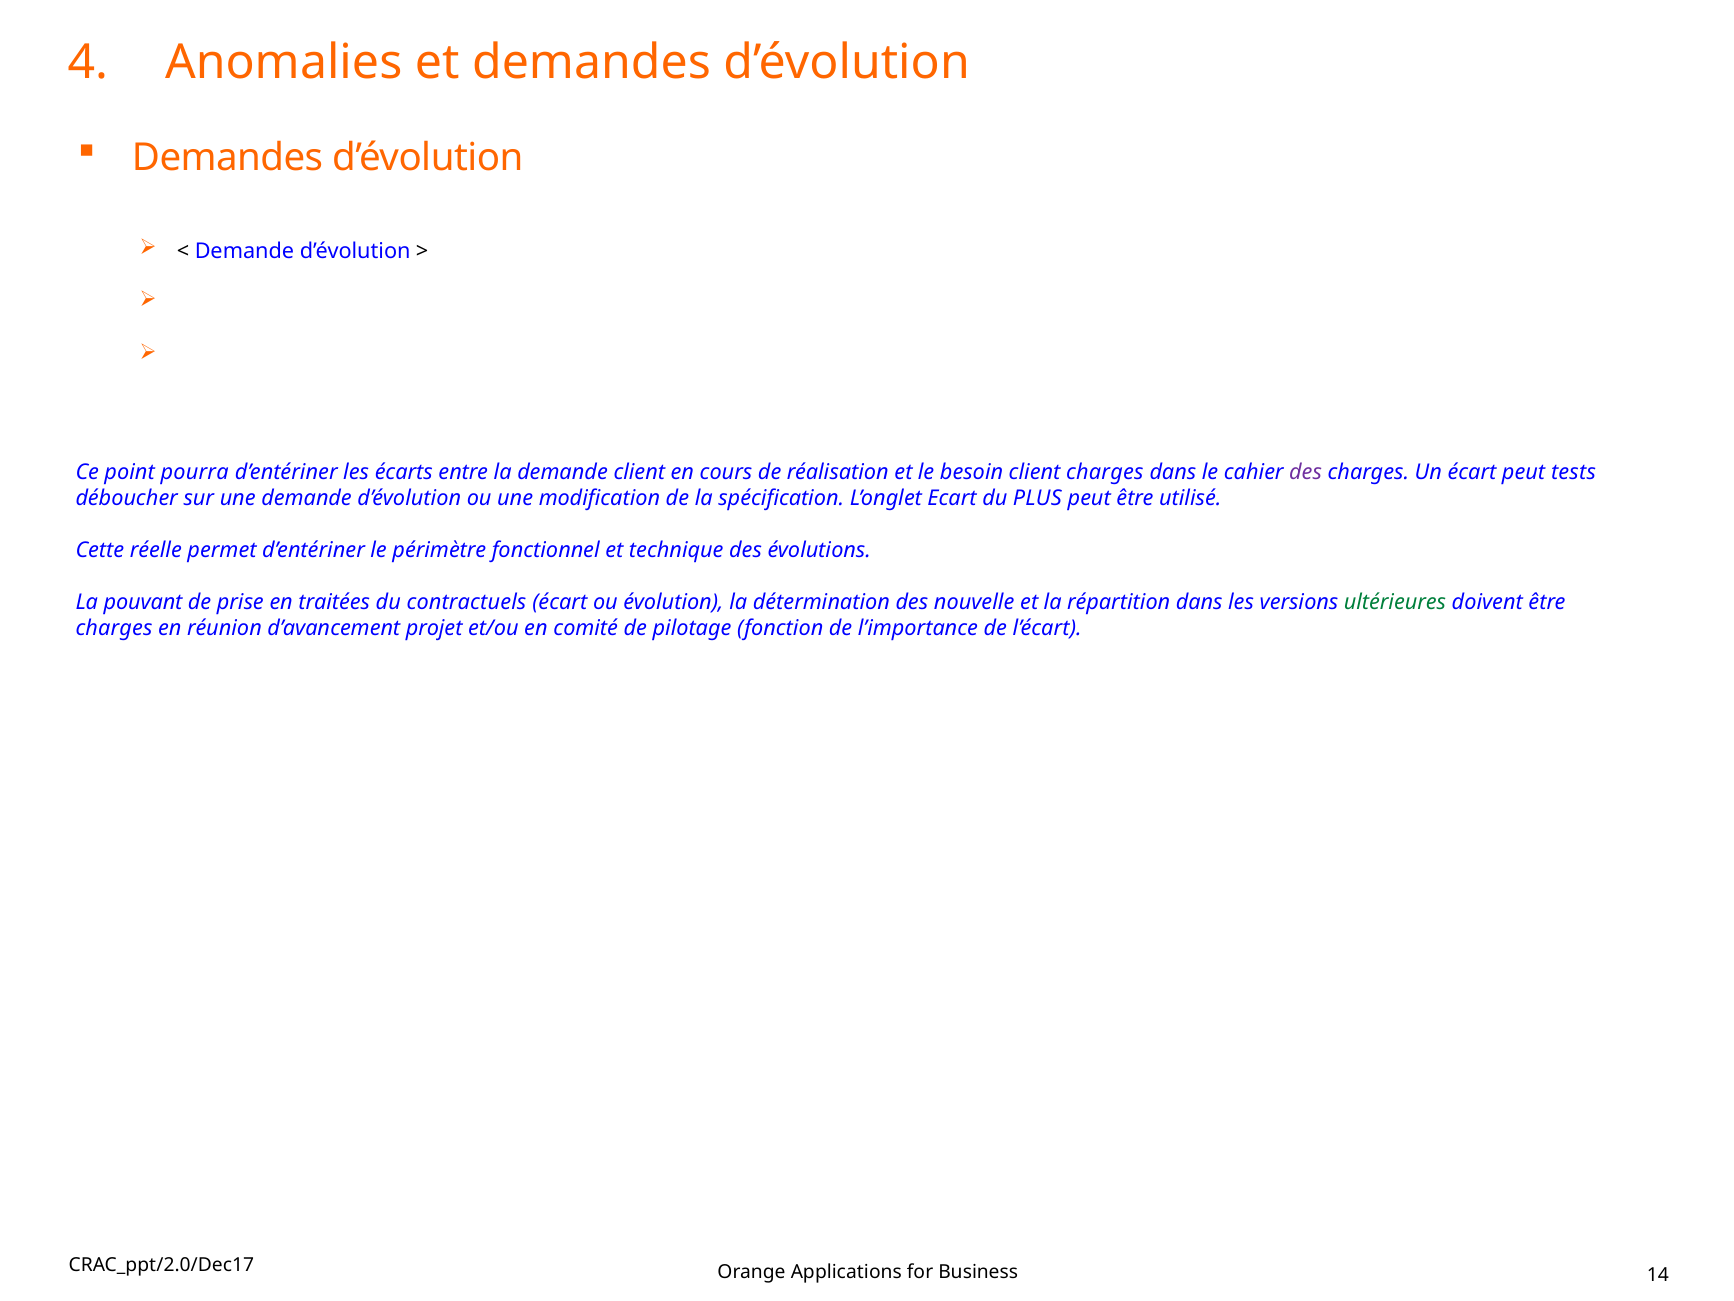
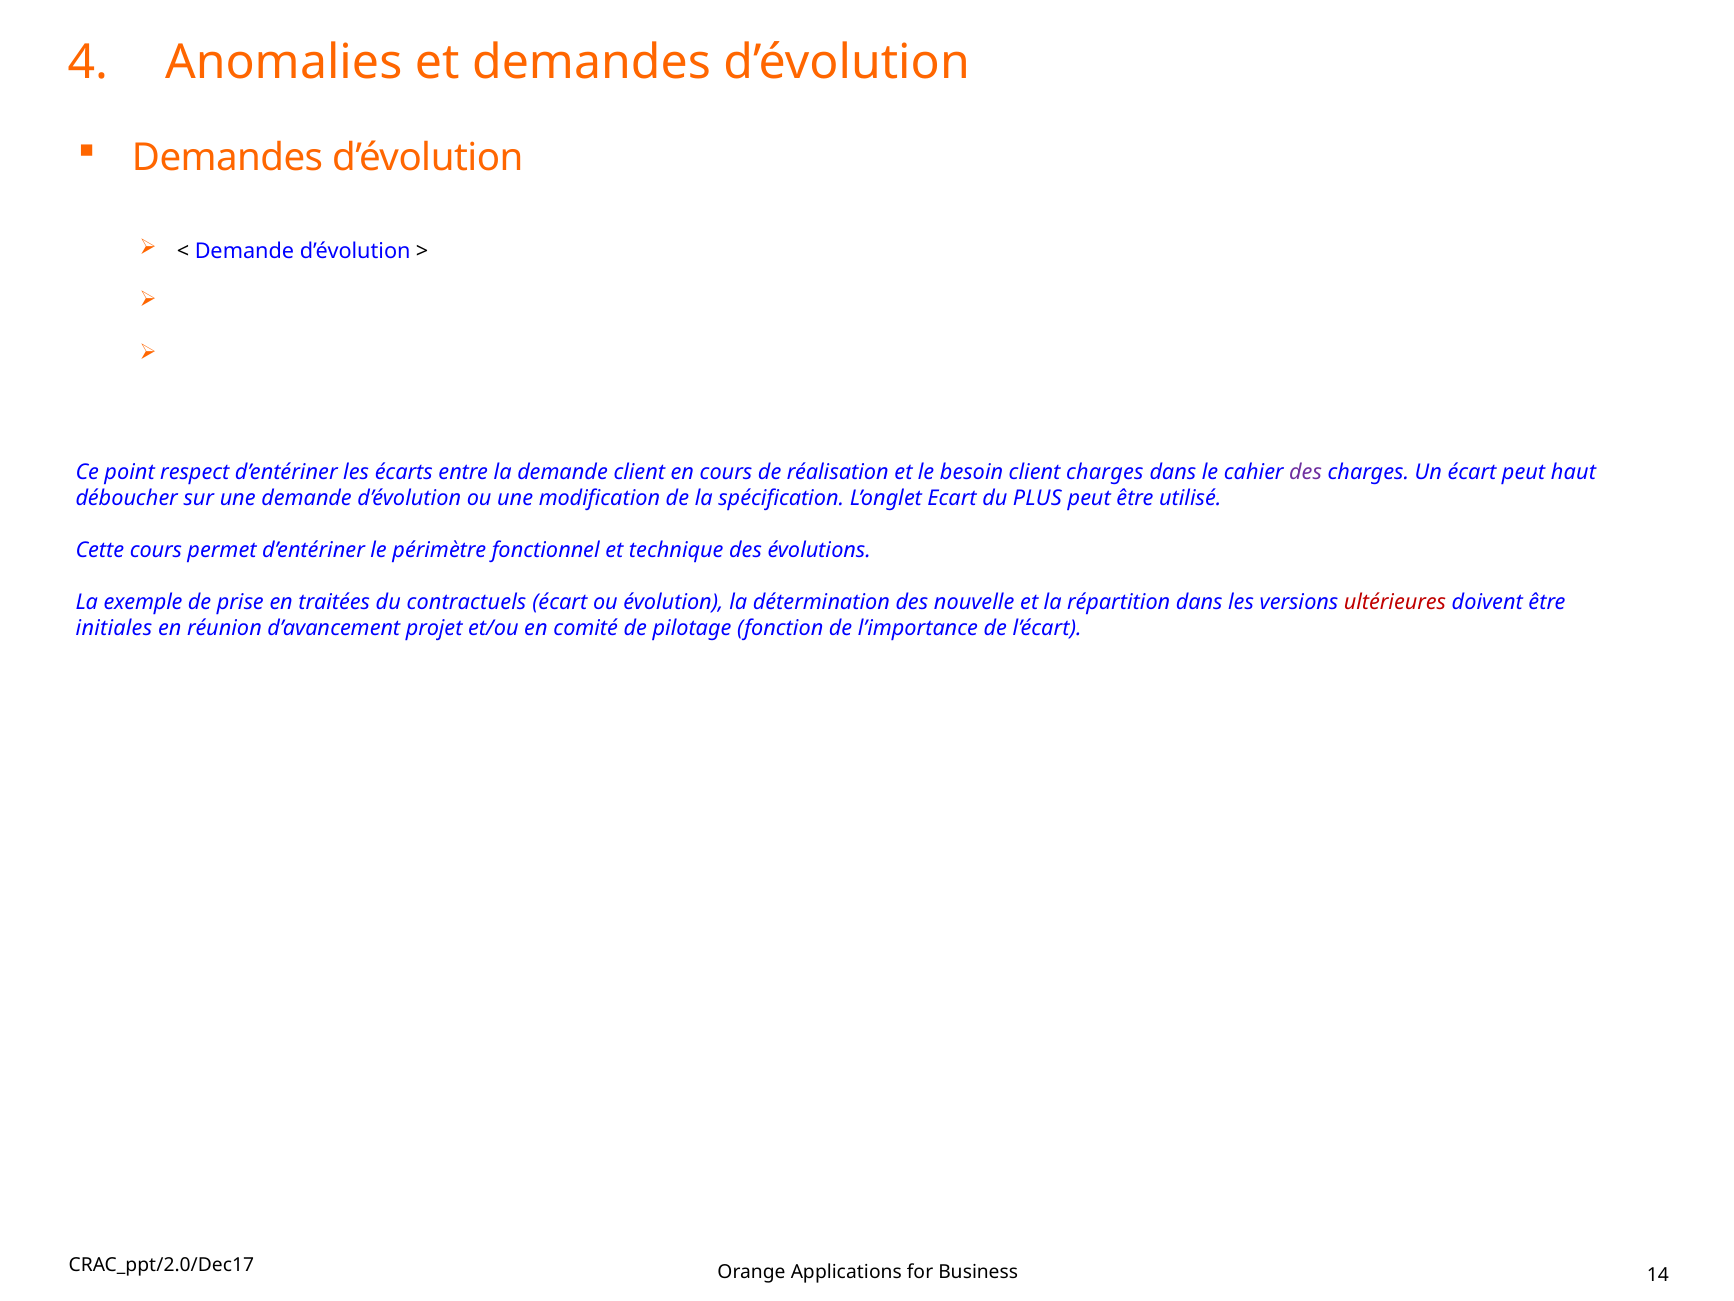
pourra: pourra -> respect
tests: tests -> haut
Cette réelle: réelle -> cours
pouvant: pouvant -> exemple
ultérieures colour: green -> red
charges at (114, 628): charges -> initiales
